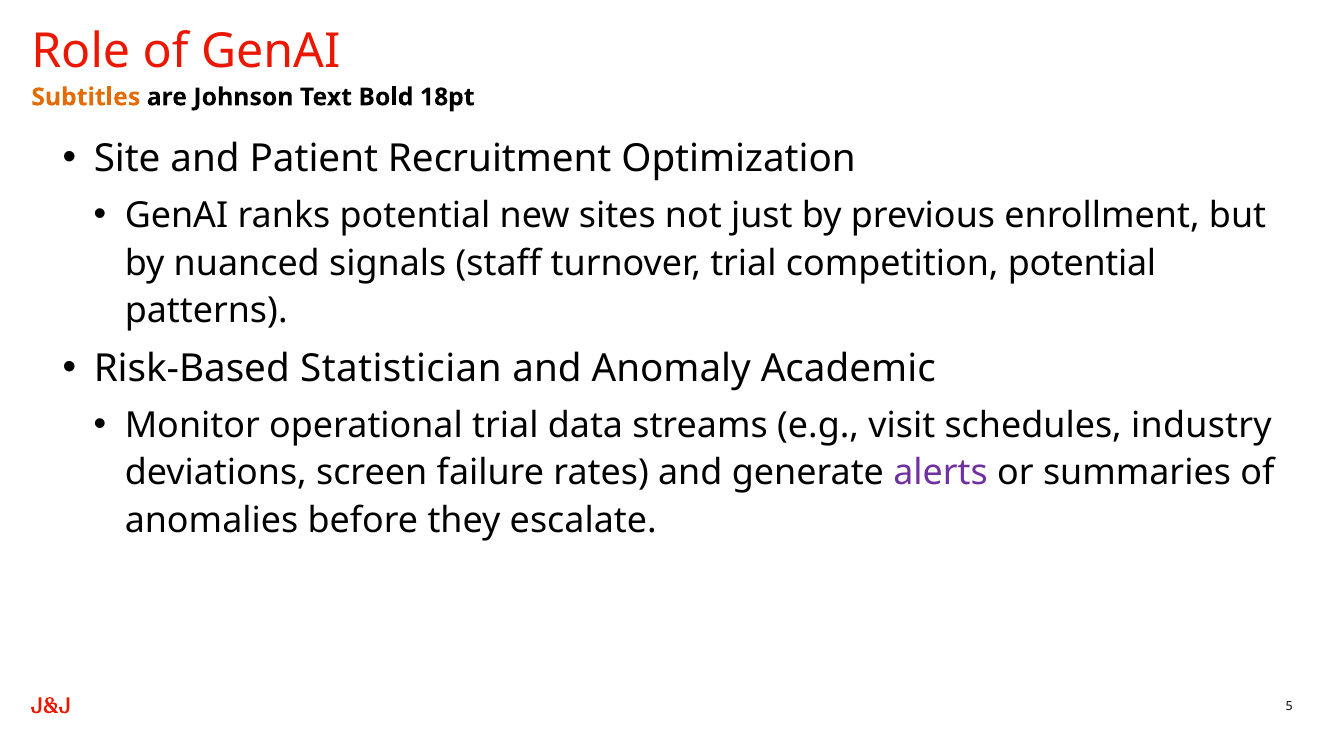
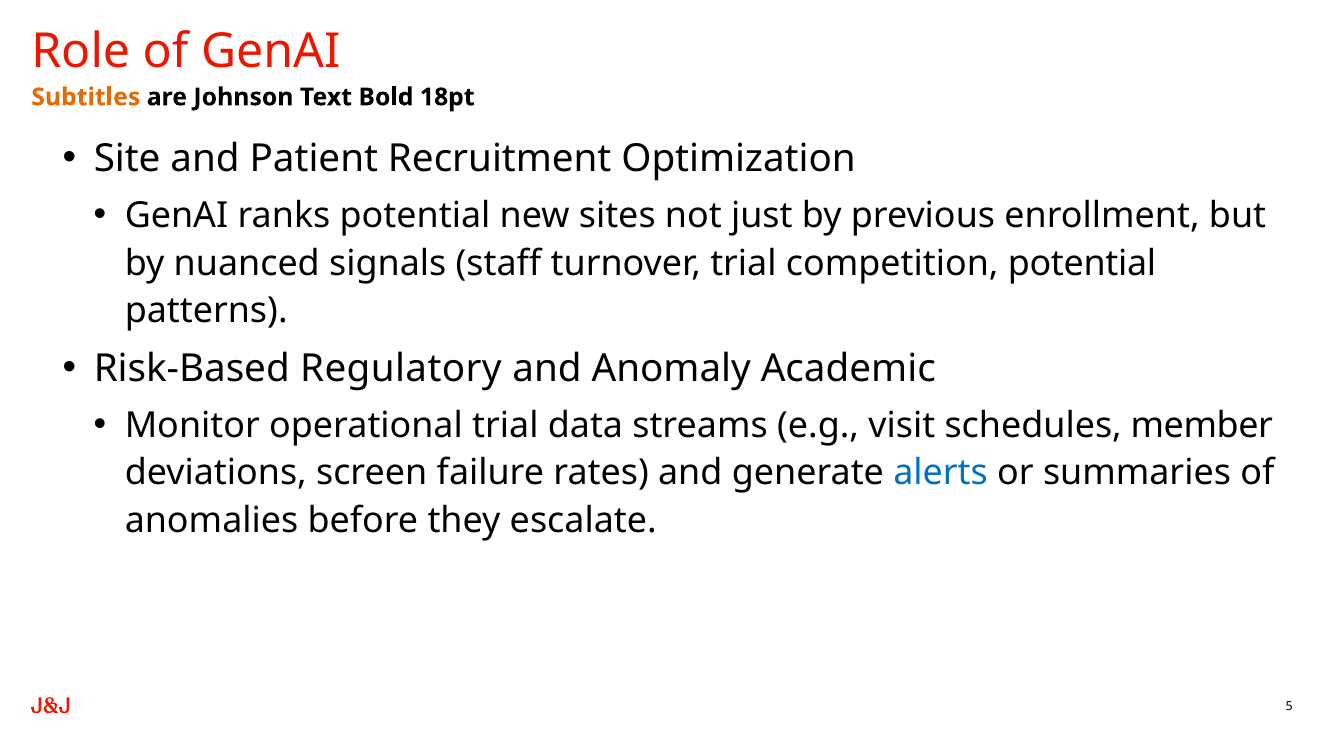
Statistician: Statistician -> Regulatory
industry: industry -> member
alerts colour: purple -> blue
